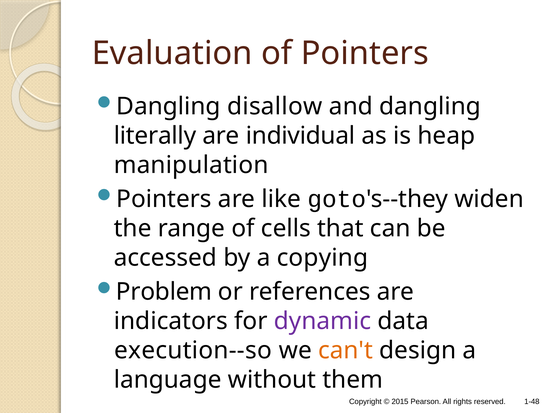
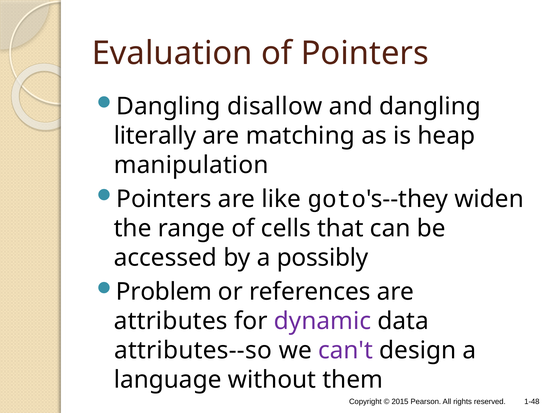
individual: individual -> matching
copying: copying -> possibly
indicators: indicators -> attributes
execution--so: execution--so -> attributes--so
can't colour: orange -> purple
